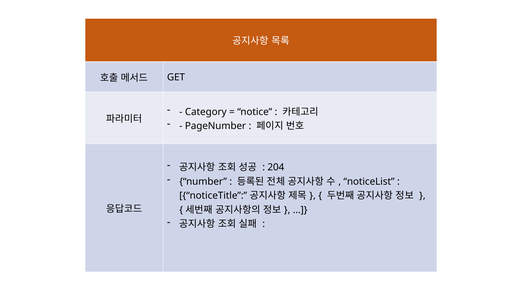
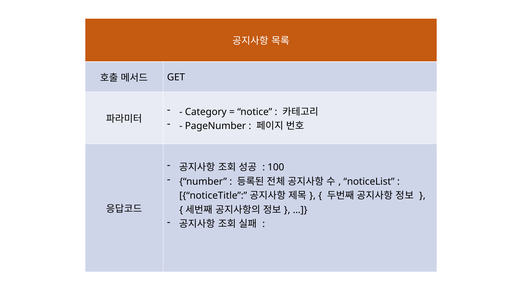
204: 204 -> 100
